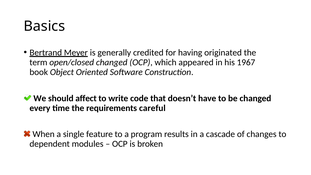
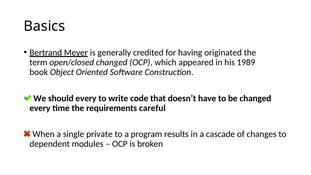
1967: 1967 -> 1989
should affect: affect -> every
feature: feature -> private
